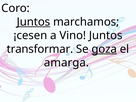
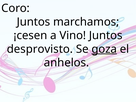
Juntos at (33, 22) underline: present -> none
transformar: transformar -> desprovisto
amarga: amarga -> anhelos
